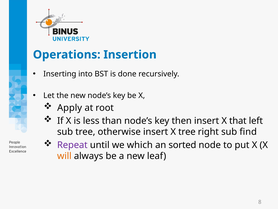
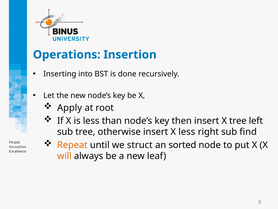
X that: that -> tree
X tree: tree -> less
Repeat colour: purple -> orange
which: which -> struct
